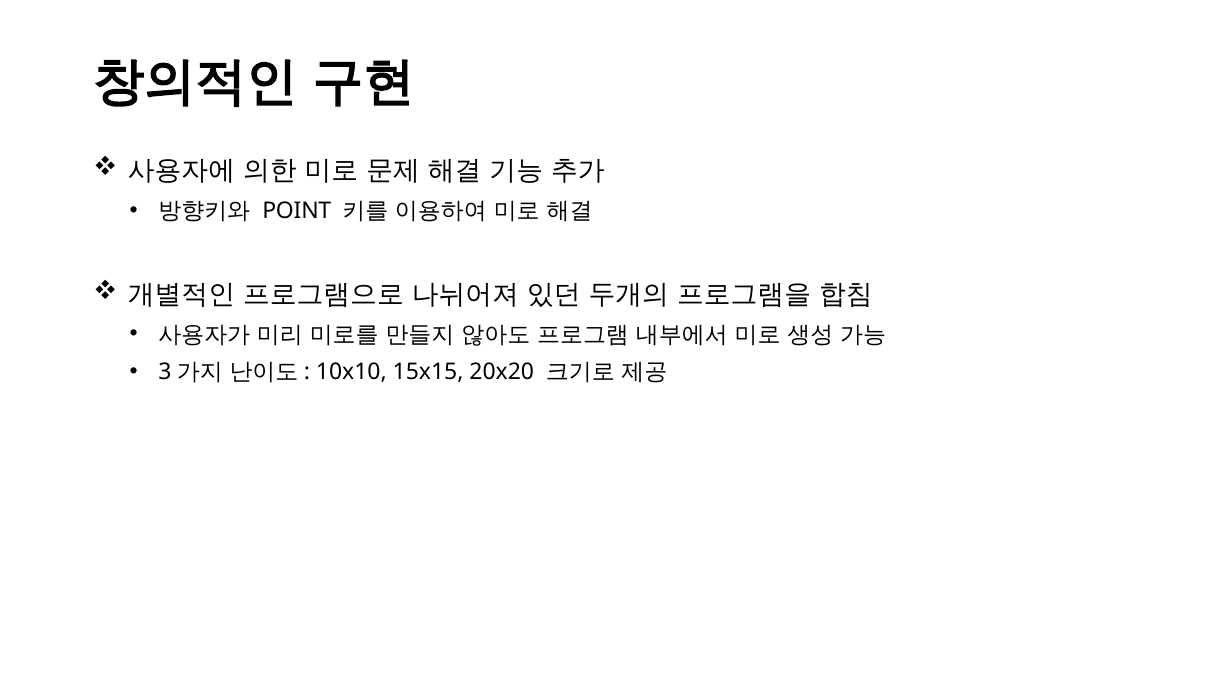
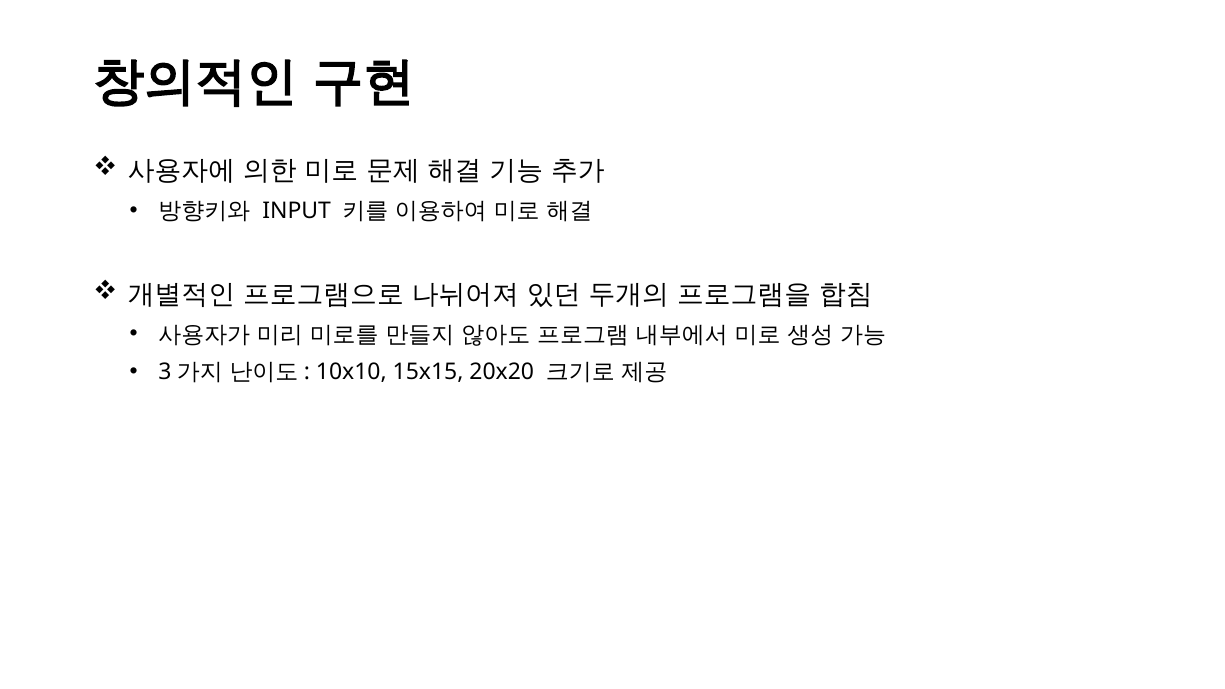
POINT: POINT -> INPUT
